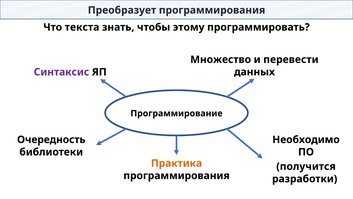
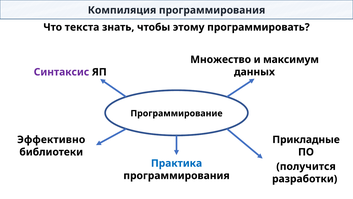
Преобразует: Преобразует -> Компиляция
перевести: перевести -> максимум
Очередность: Очередность -> Эффективно
Необходимо: Необходимо -> Прикладные
Практика colour: orange -> blue
